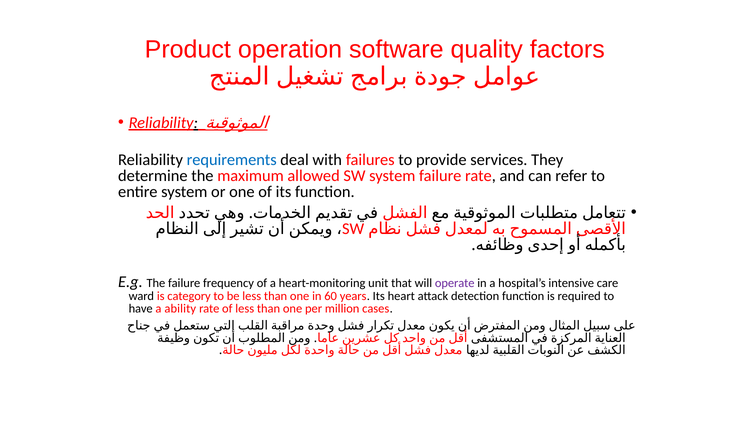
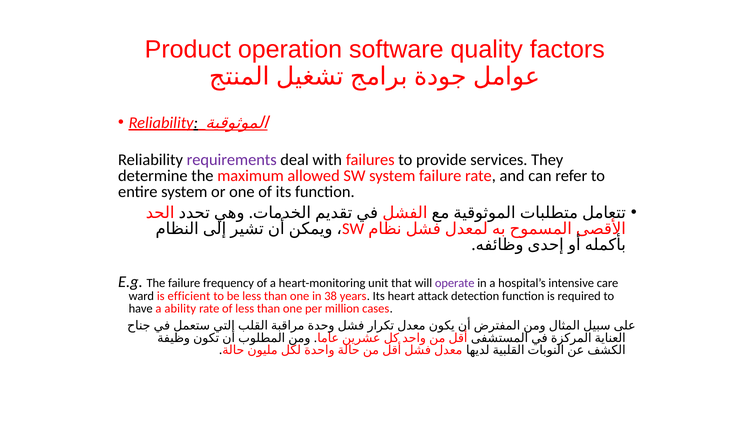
requirements colour: blue -> purple
category: category -> efficient
60: 60 -> 38
